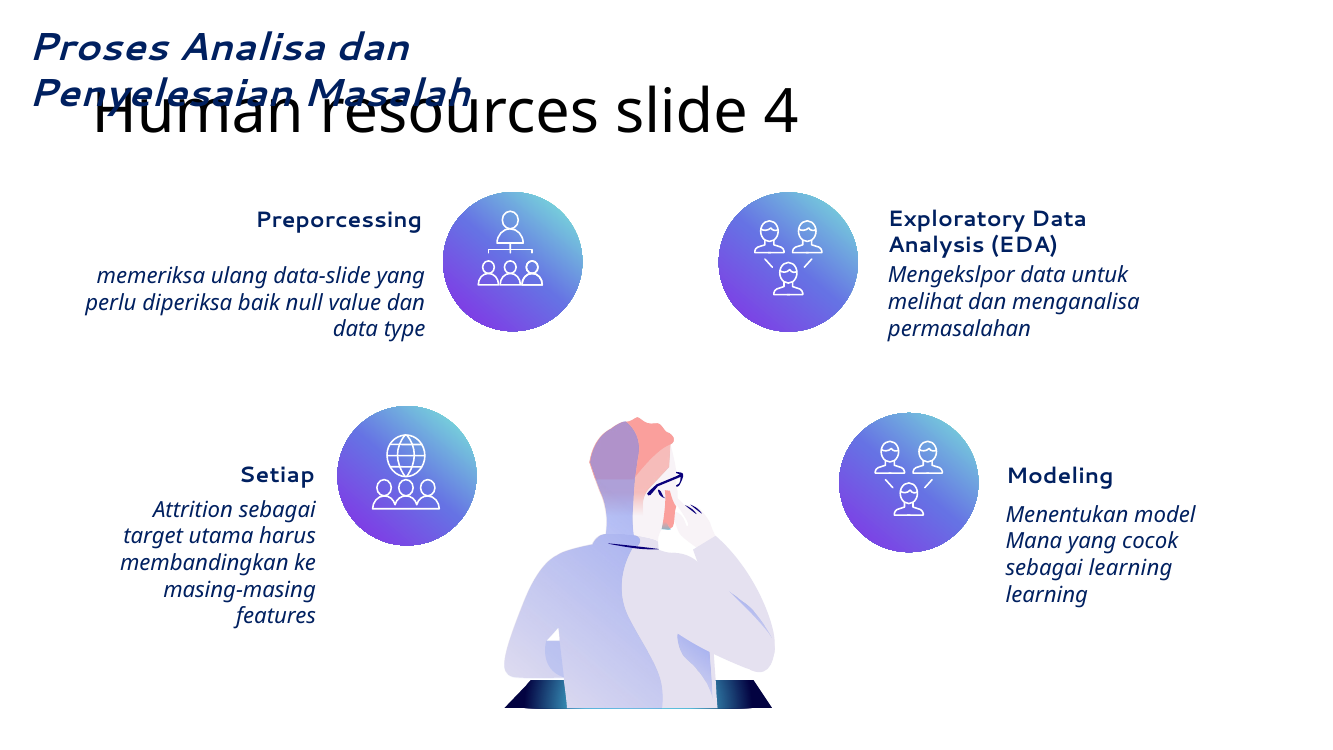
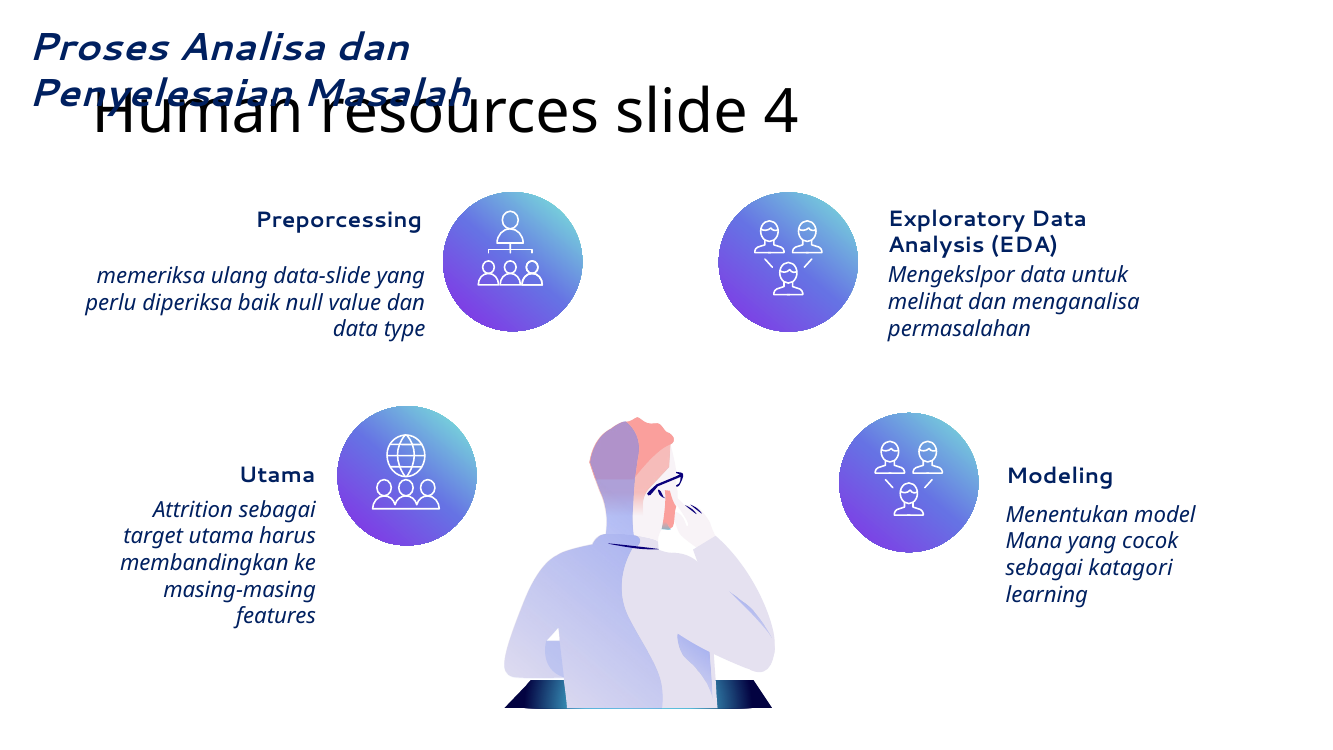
Setiap at (277, 475): Setiap -> Utama
sebagai learning: learning -> katagori
